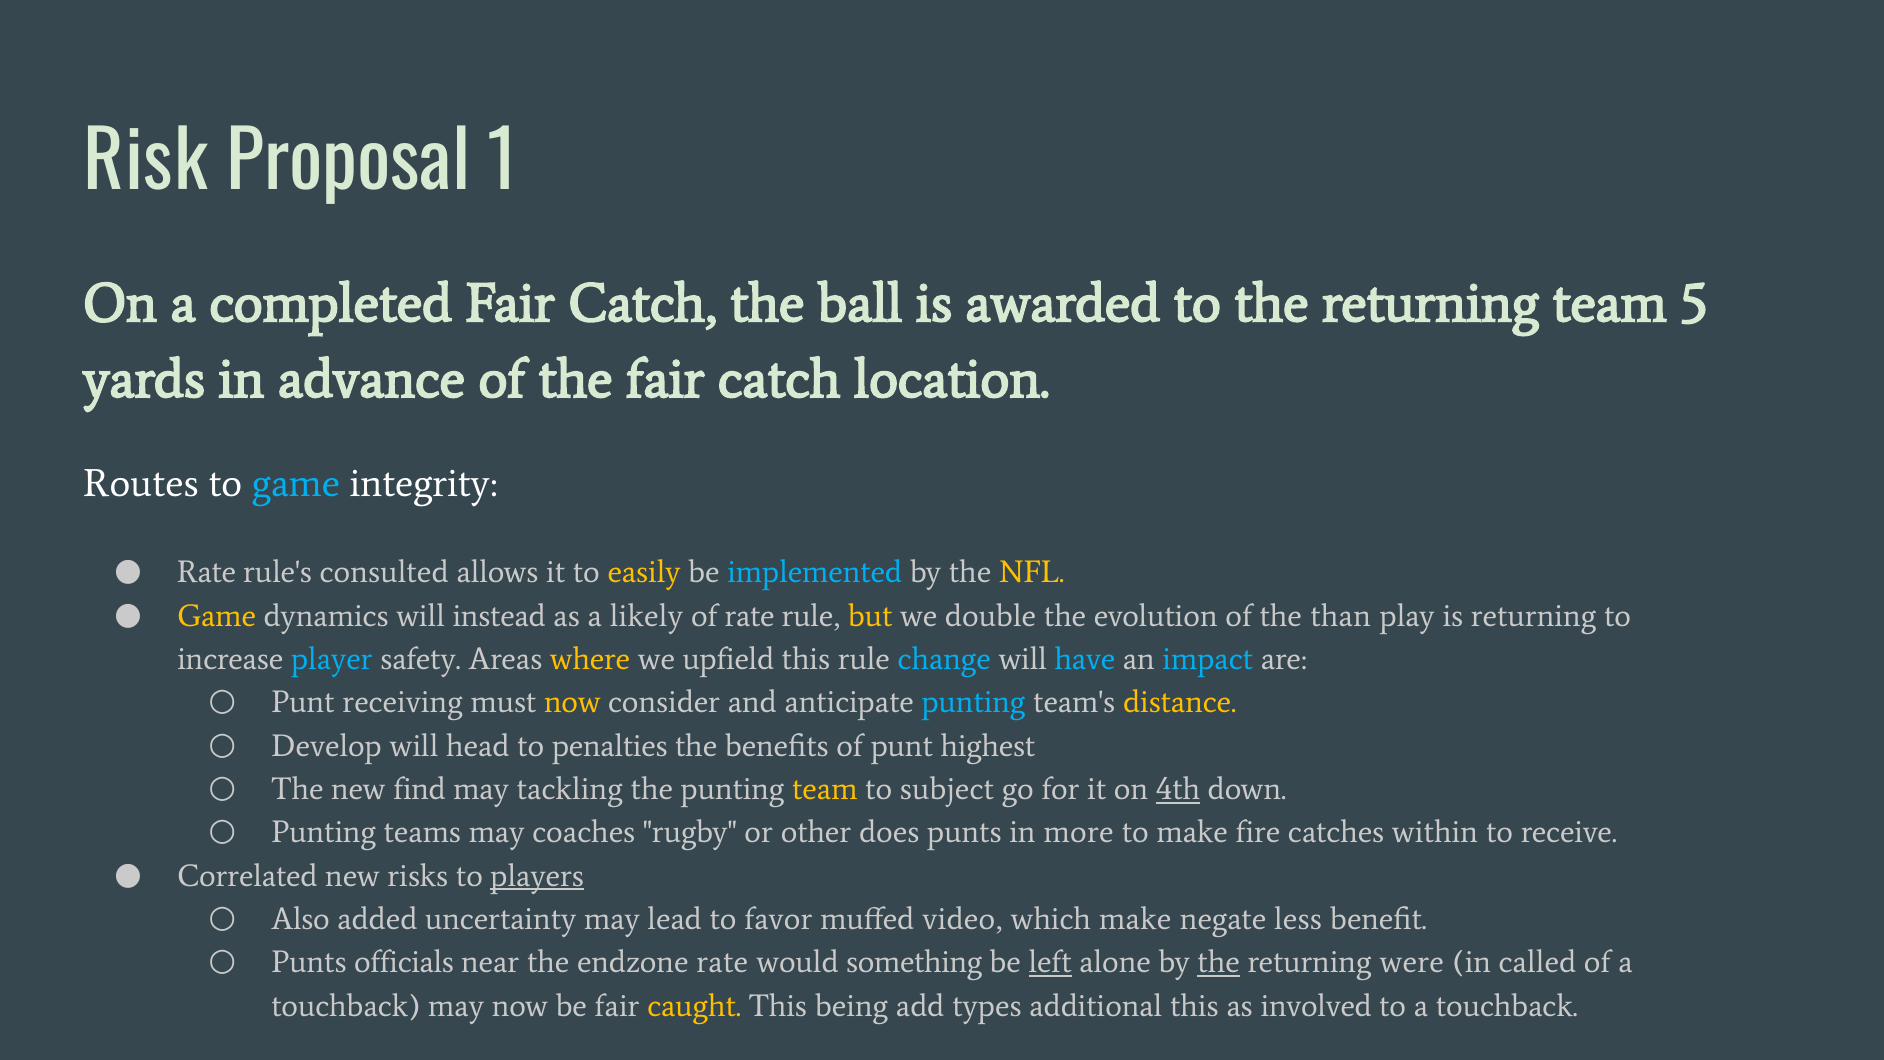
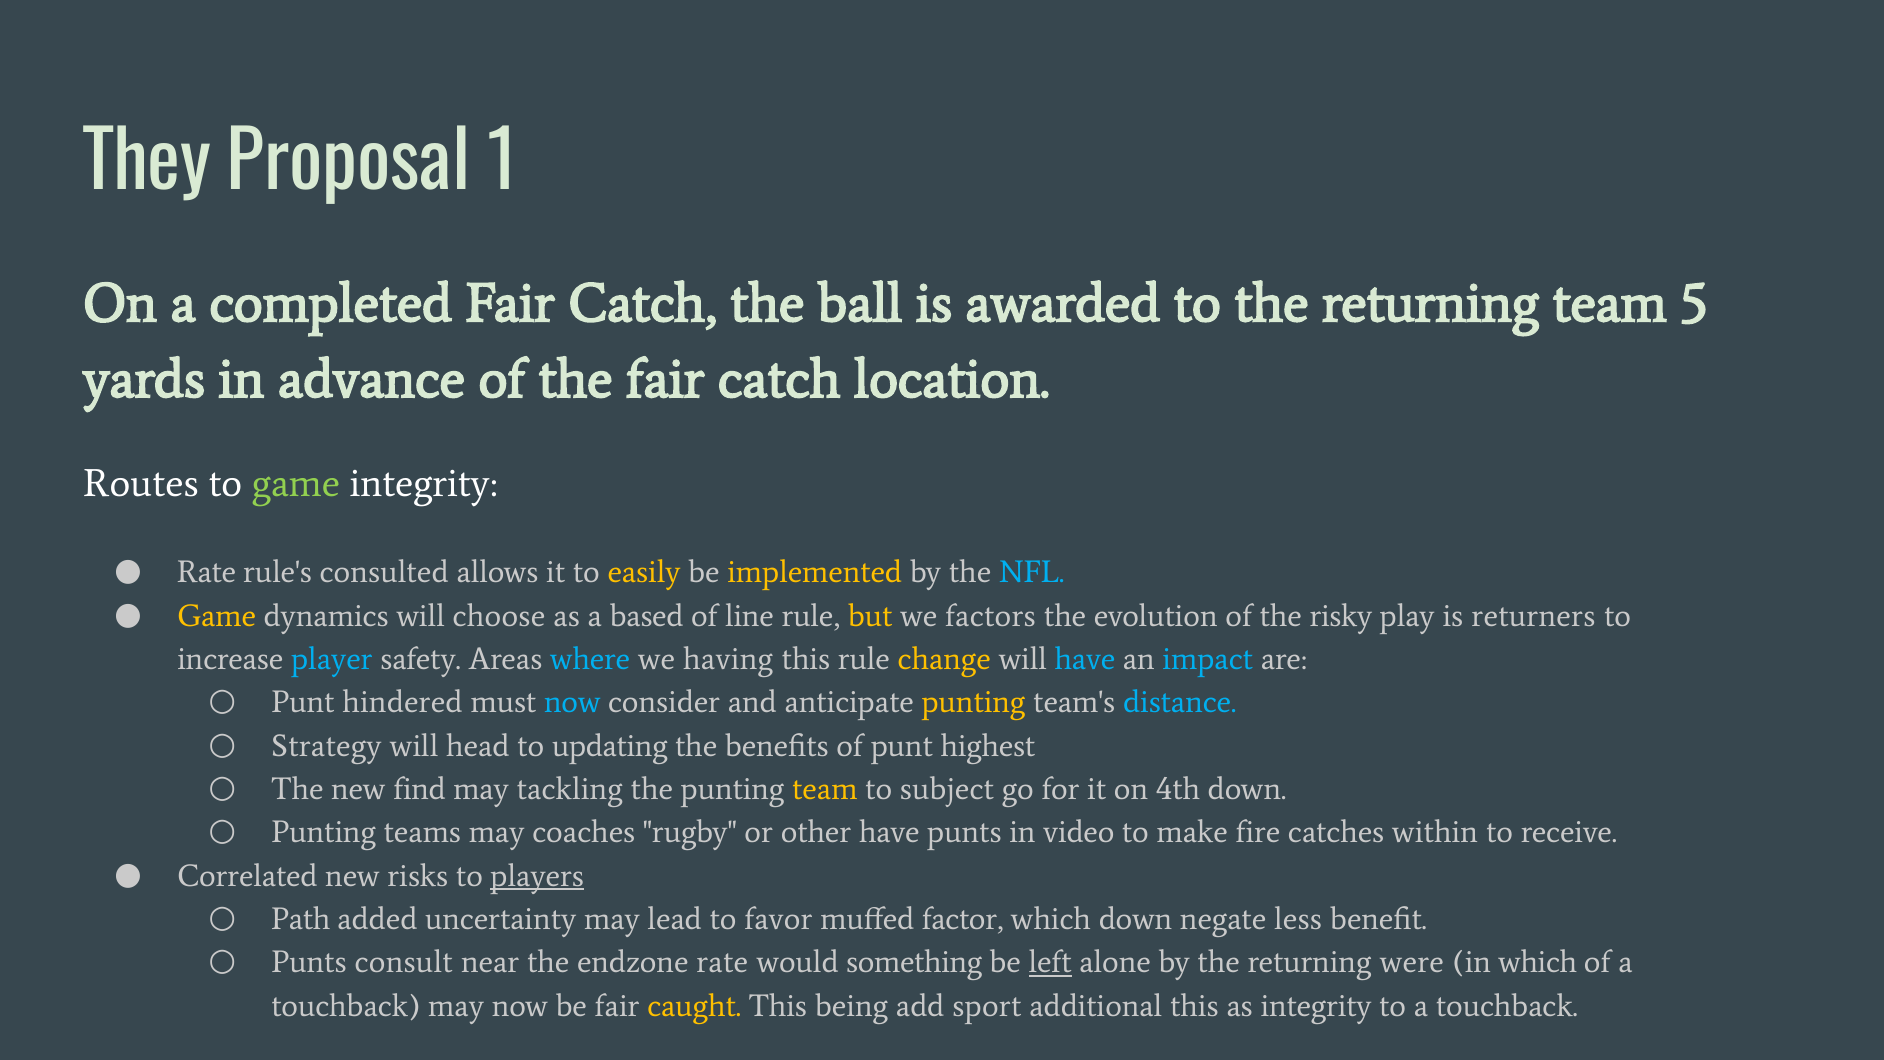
Risk: Risk -> They
game at (296, 483) colour: light blue -> light green
implemented colour: light blue -> yellow
NFL colour: yellow -> light blue
instead: instead -> choose
likely: likely -> based
of rate: rate -> line
double: double -> factors
than: than -> risky
is returning: returning -> returners
where colour: yellow -> light blue
upfield: upfield -> having
change colour: light blue -> yellow
receiving: receiving -> hindered
now at (572, 702) colour: yellow -> light blue
punting at (973, 702) colour: light blue -> yellow
distance colour: yellow -> light blue
Develop: Develop -> Strategy
penalties: penalties -> updating
4th underline: present -> none
other does: does -> have
more: more -> video
Also: Also -> Path
video: video -> factor
which make: make -> down
officials: officials -> consult
the at (1219, 962) underline: present -> none
in called: called -> which
types: types -> sport
as involved: involved -> integrity
